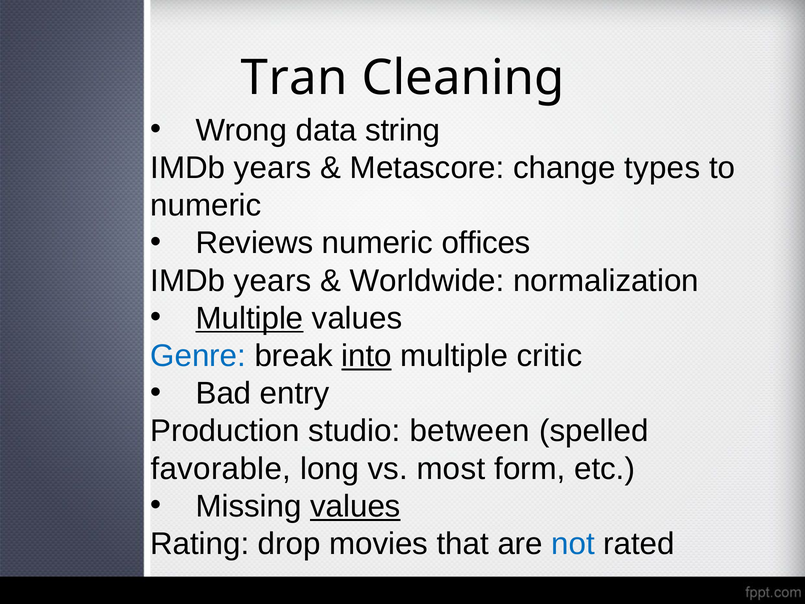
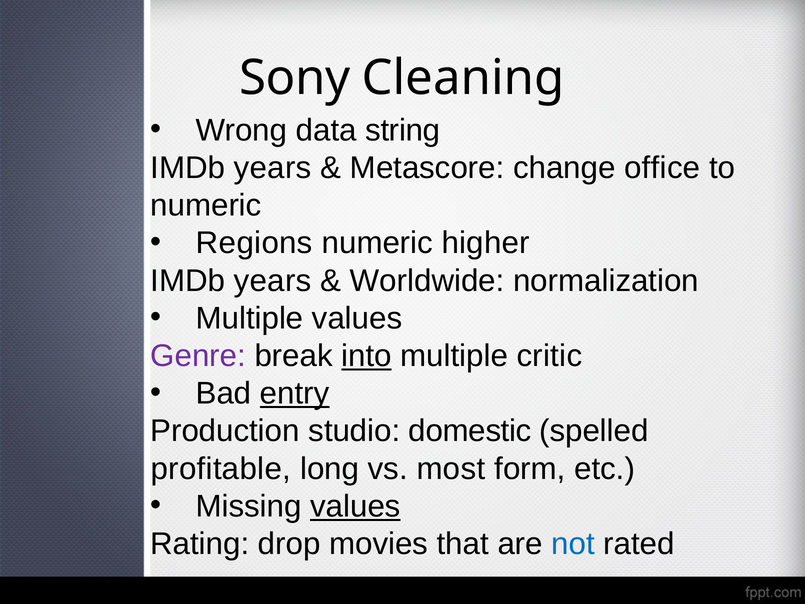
Tran: Tran -> Sony
types: types -> office
Reviews: Reviews -> Regions
offices: offices -> higher
Multiple at (250, 318) underline: present -> none
Genre colour: blue -> purple
entry underline: none -> present
between: between -> domestic
favorable: favorable -> profitable
